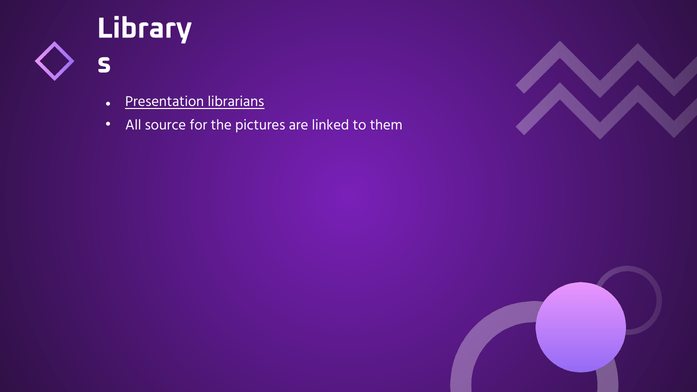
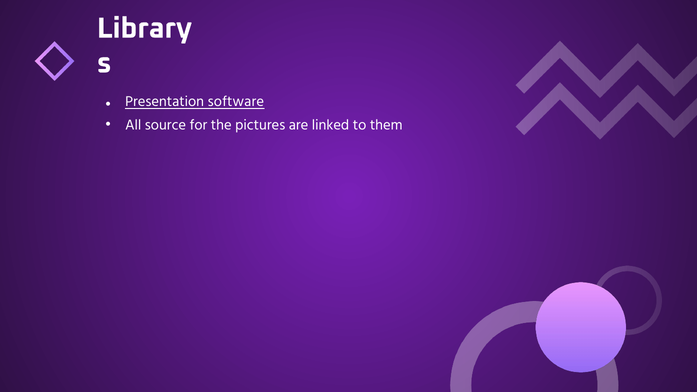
librarians: librarians -> software
